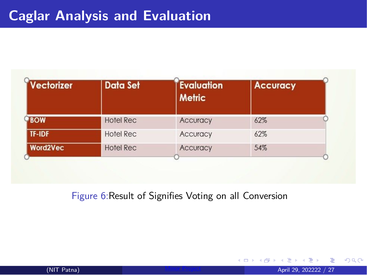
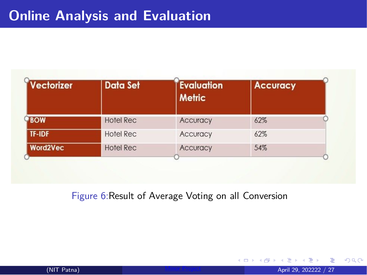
Caglar: Caglar -> Online
Signifies: Signifies -> Average
